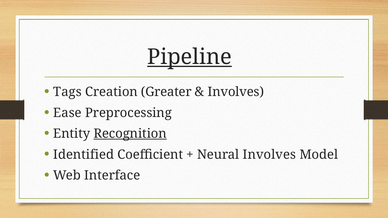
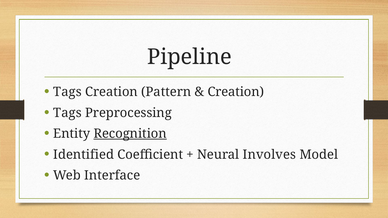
Pipeline underline: present -> none
Greater: Greater -> Pattern
Involves at (236, 92): Involves -> Creation
Ease at (67, 113): Ease -> Tags
